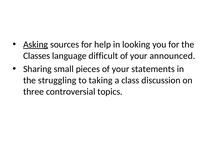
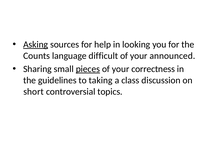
Classes: Classes -> Counts
pieces underline: none -> present
statements: statements -> correctness
struggling: struggling -> guidelines
three: three -> short
